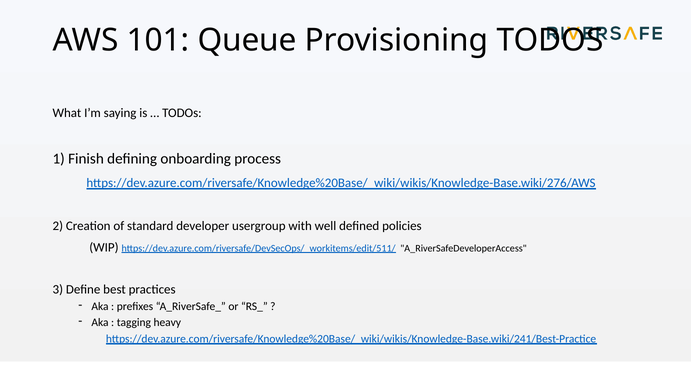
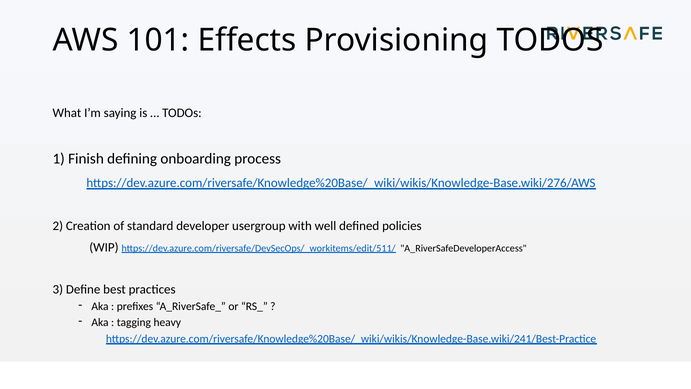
Queue: Queue -> Effects
